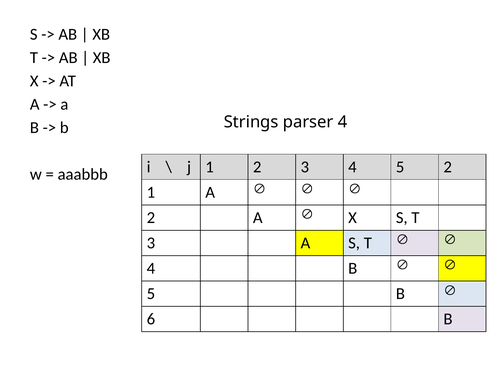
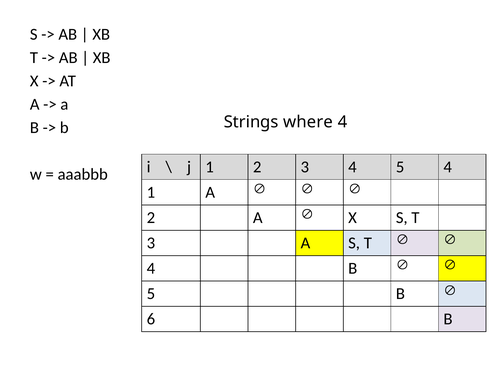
parser: parser -> where
5 2: 2 -> 4
